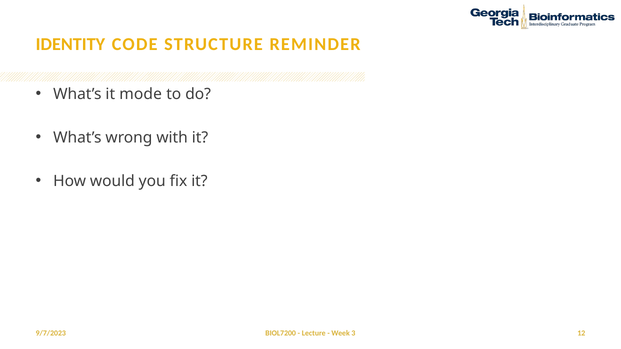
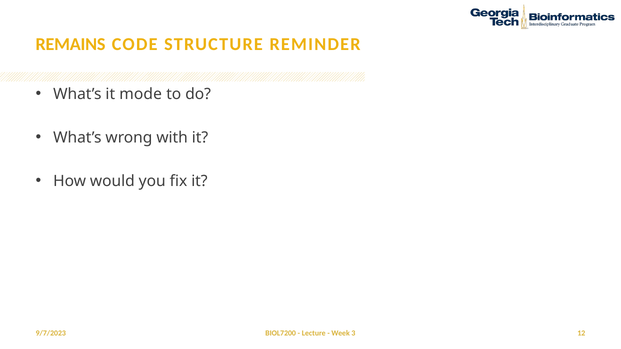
IDENTITY: IDENTITY -> REMAINS
